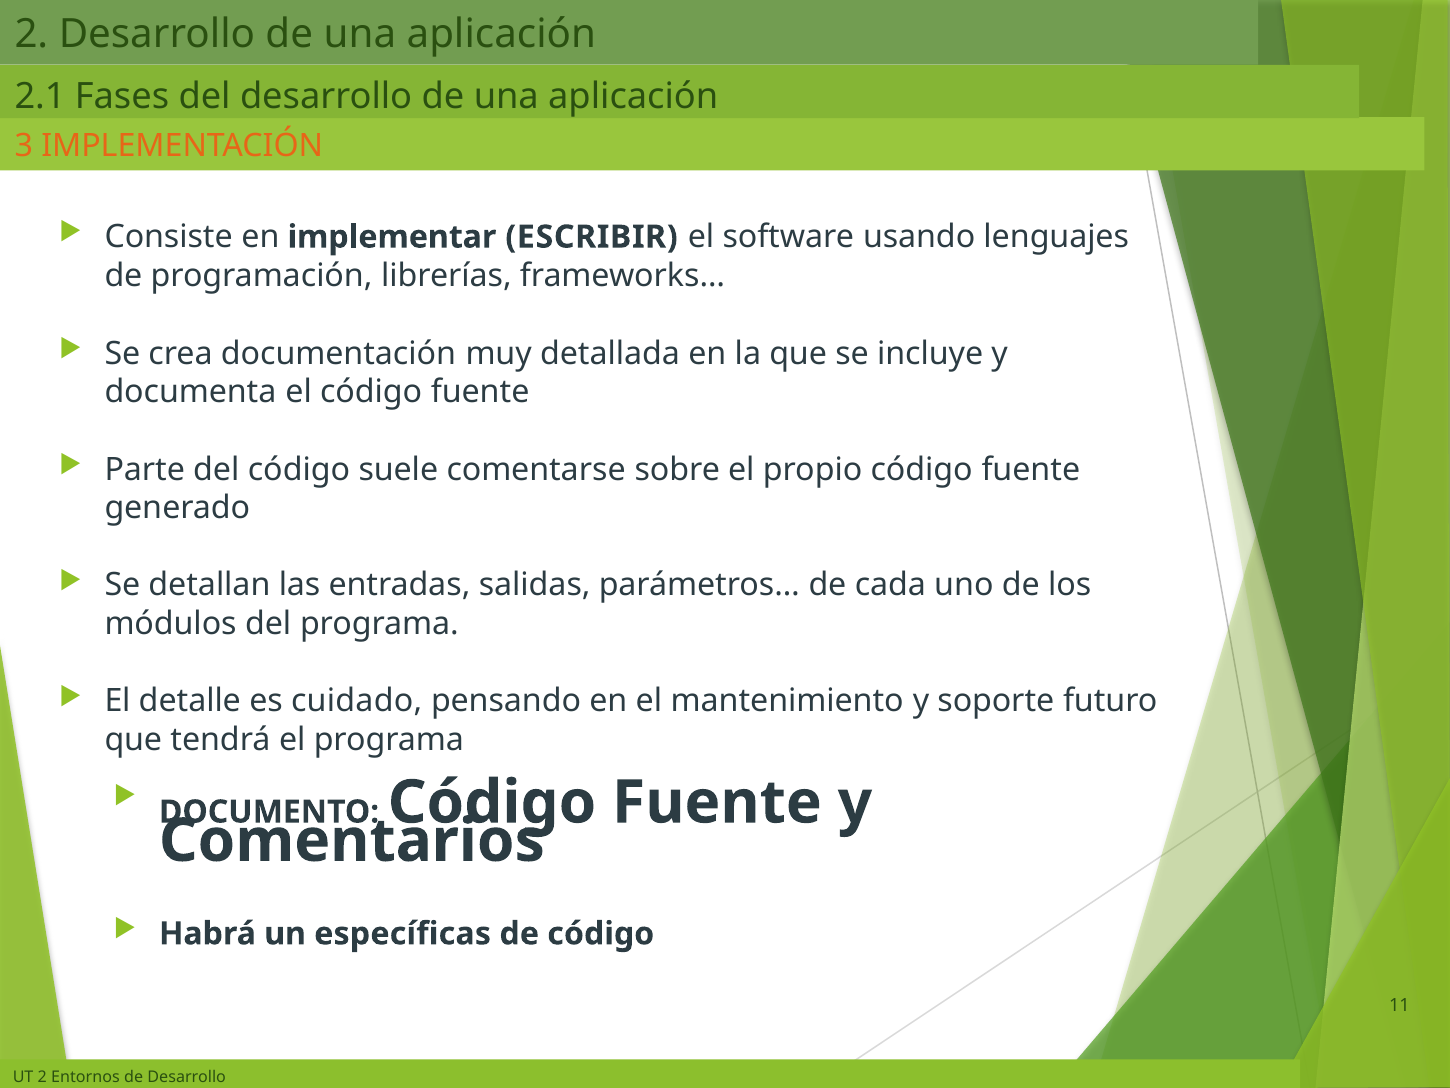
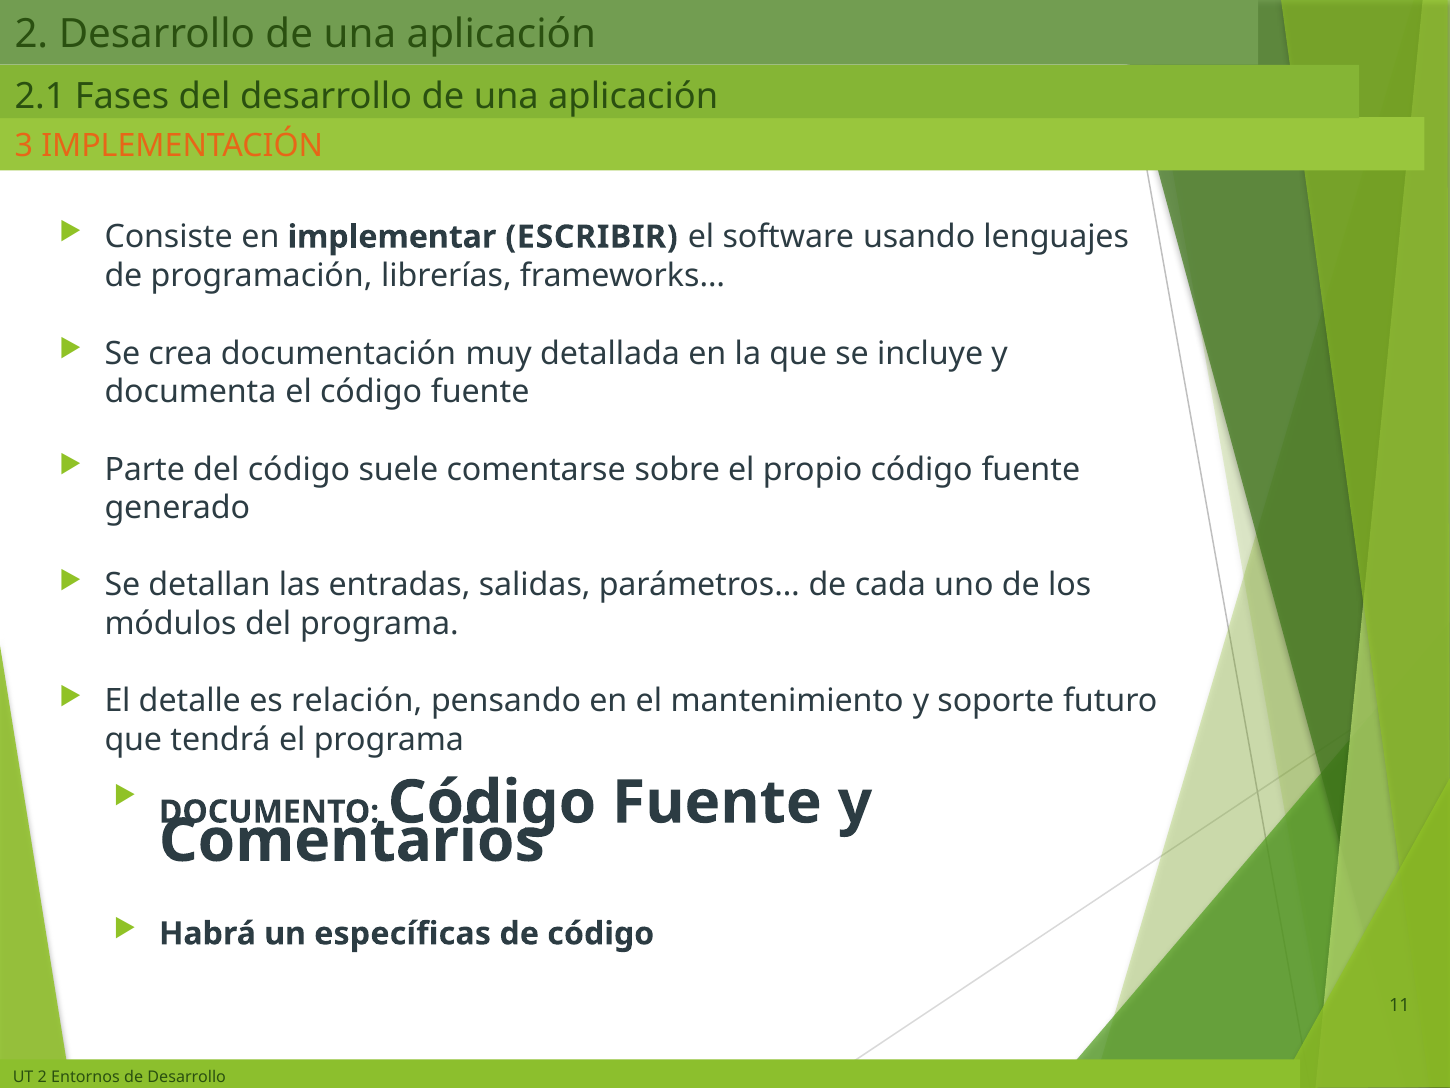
cuidado: cuidado -> relación
